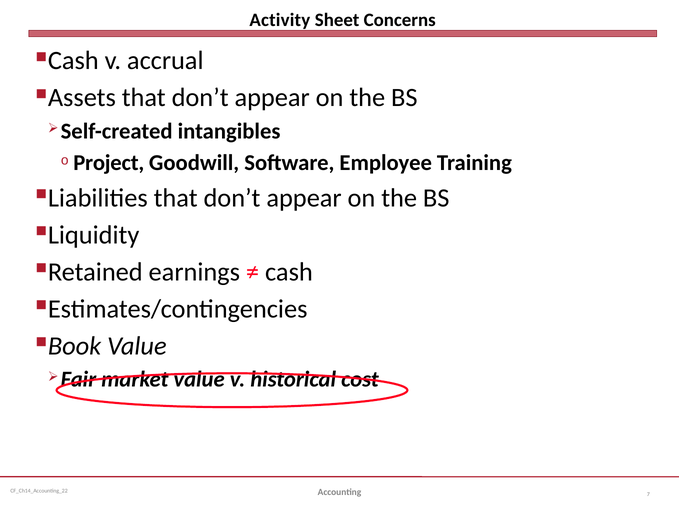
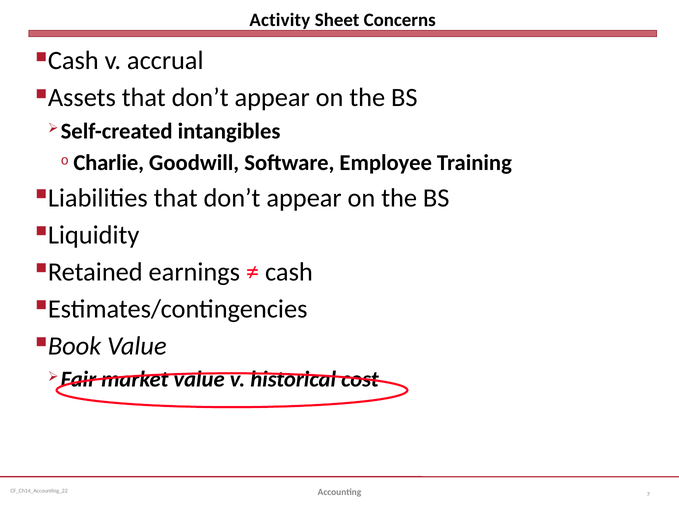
Project: Project -> Charlie
